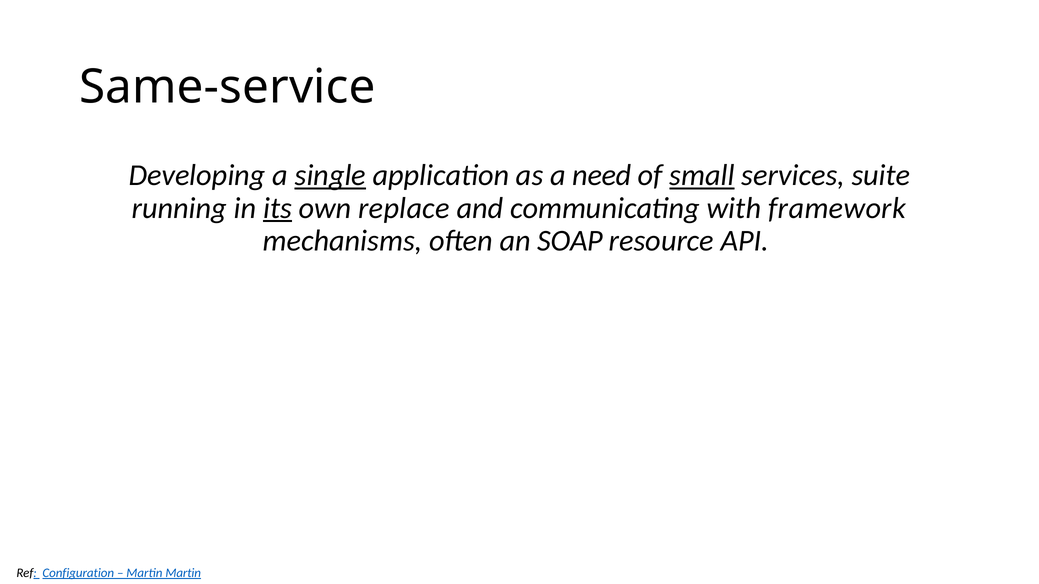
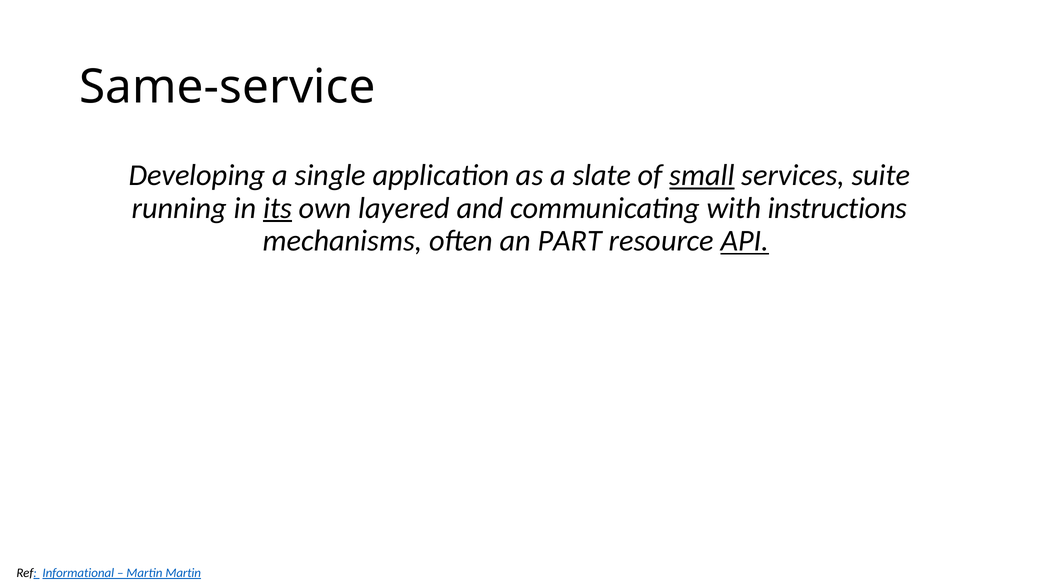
single underline: present -> none
need: need -> slate
replace: replace -> layered
framework: framework -> instructions
SOAP: SOAP -> PART
API underline: none -> present
Configuration: Configuration -> Informational
